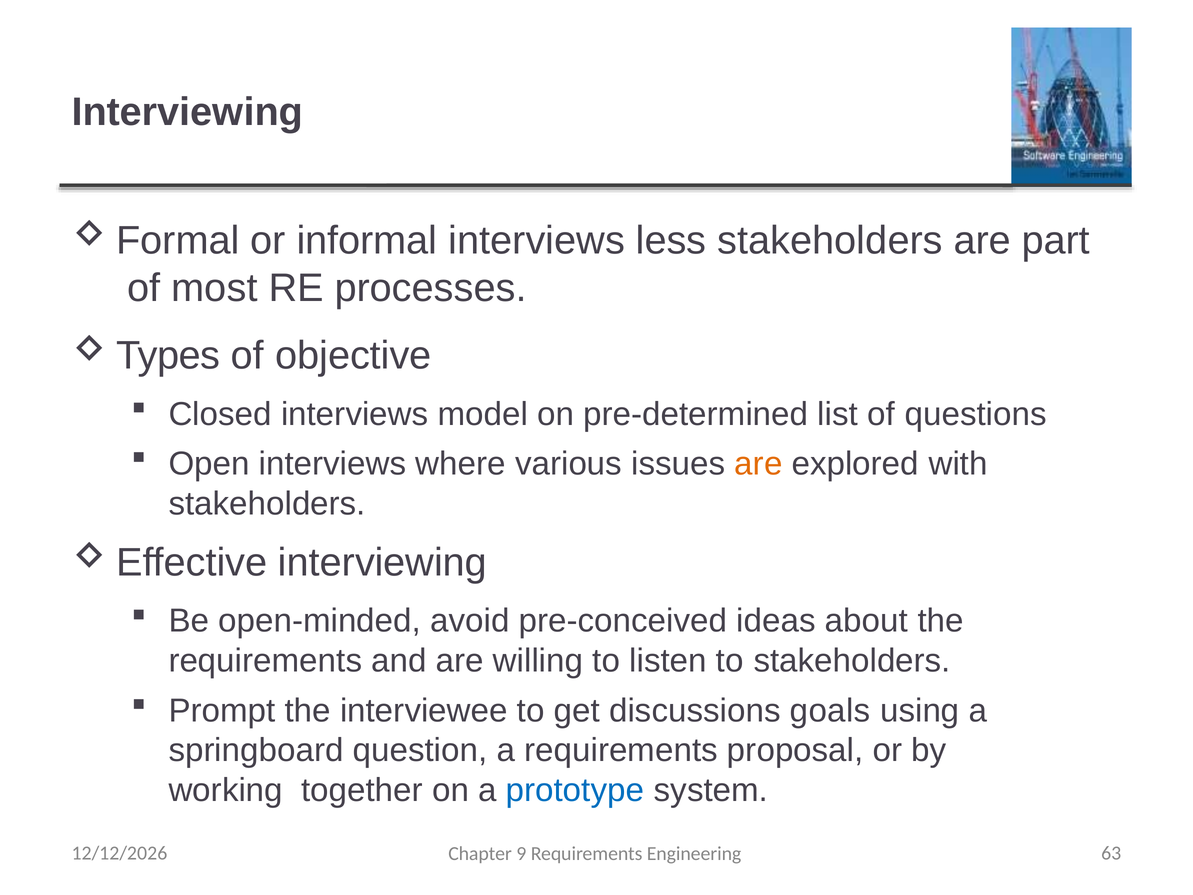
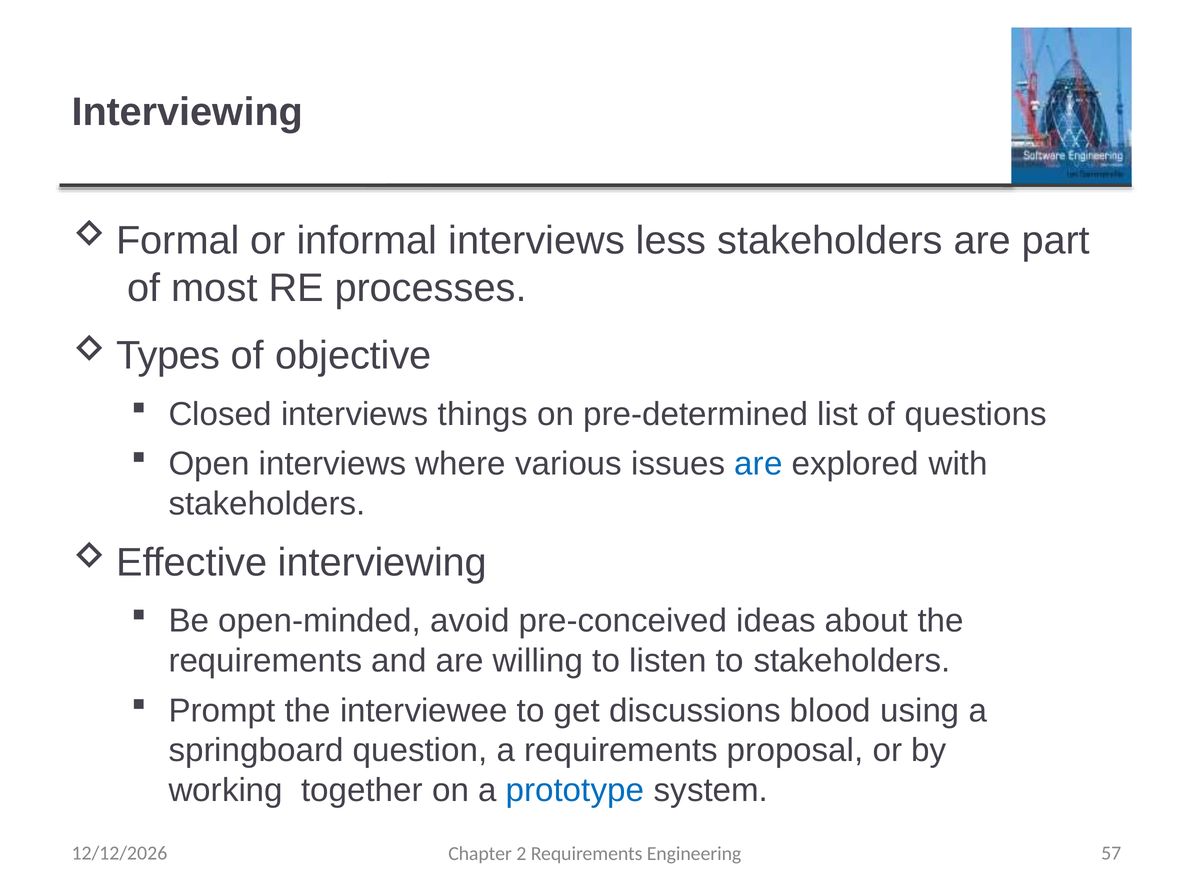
model: model -> things
are at (758, 464) colour: orange -> blue
goals: goals -> blood
9: 9 -> 2
63: 63 -> 57
